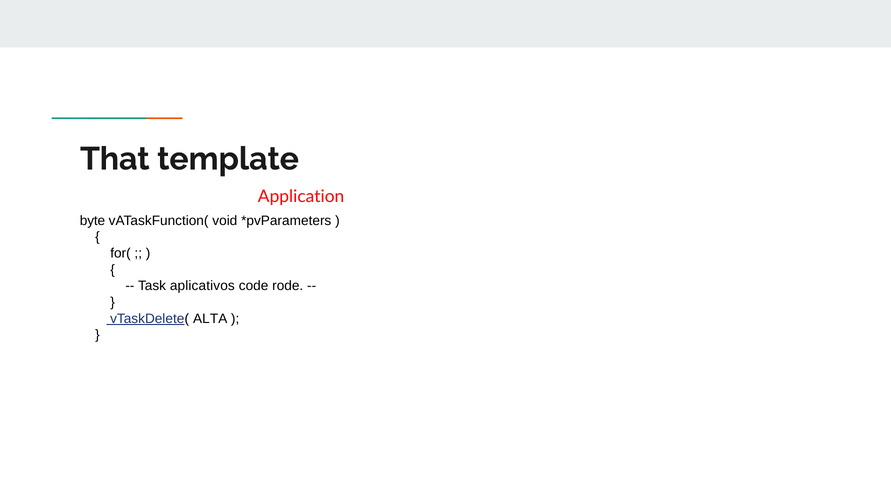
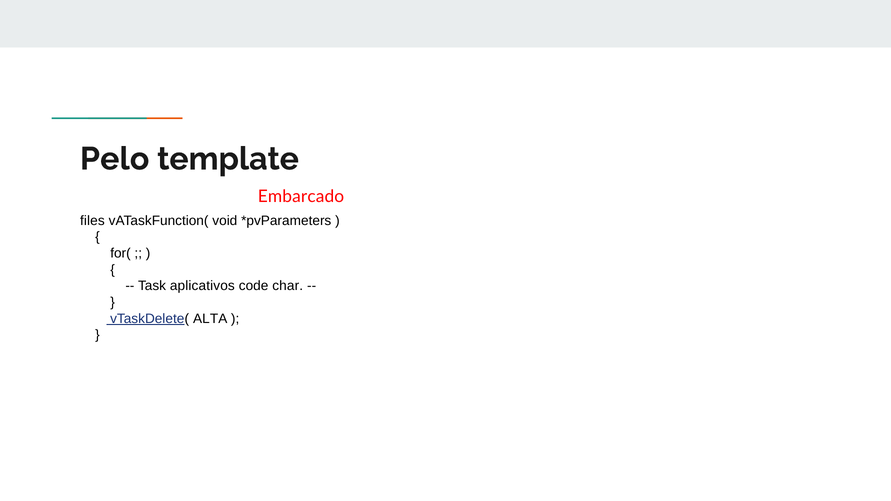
That: That -> Pelo
Application: Application -> Embarcado
byte: byte -> files
rode: rode -> char
